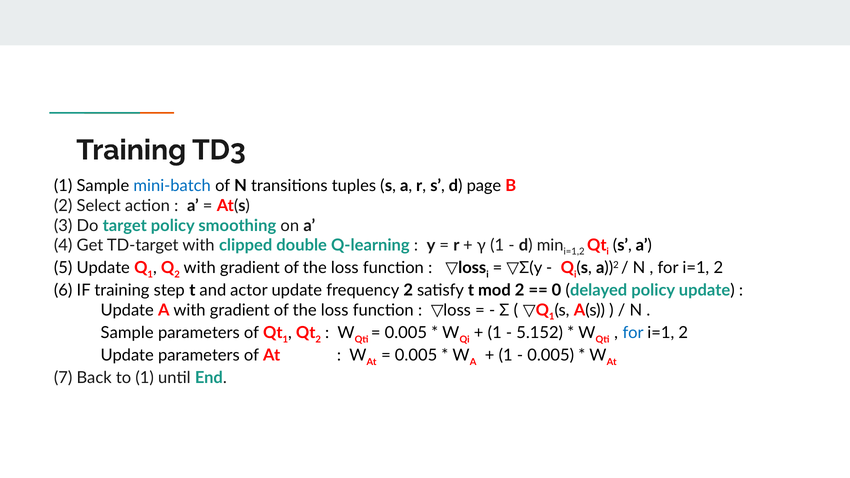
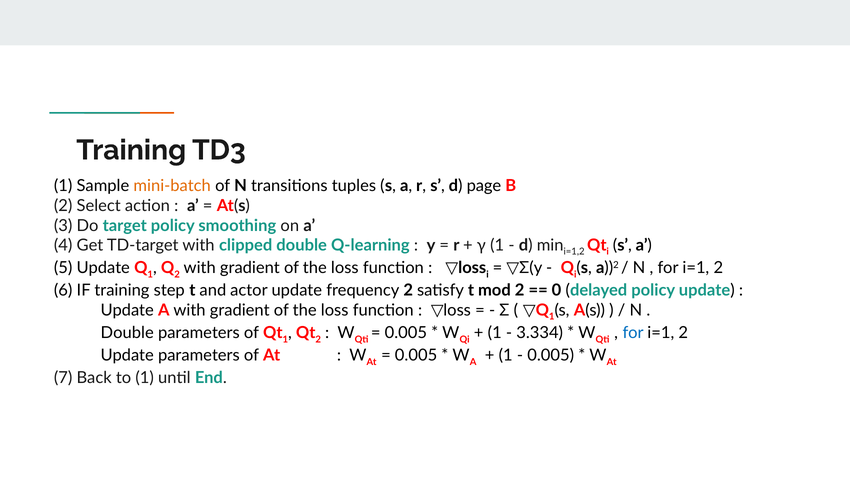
mini-batch colour: blue -> orange
Sample at (127, 333): Sample -> Double
5.152: 5.152 -> 3.334
